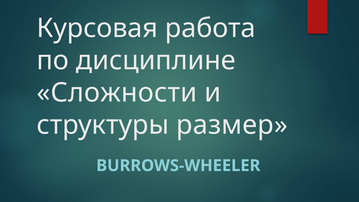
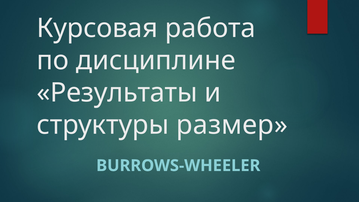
Сложности: Сложности -> Результаты
